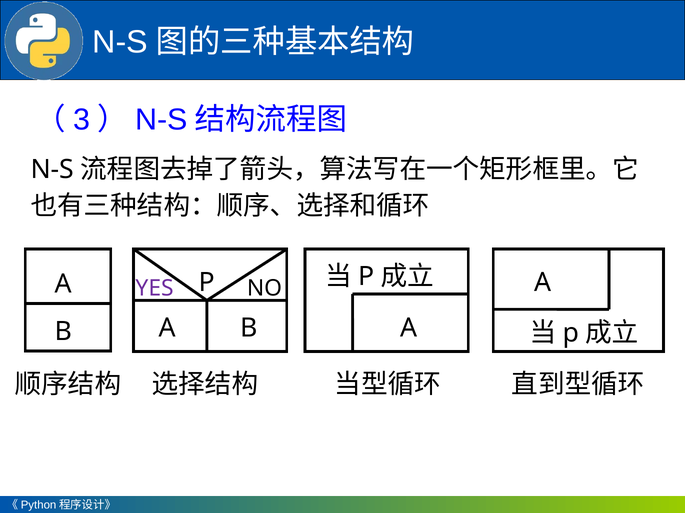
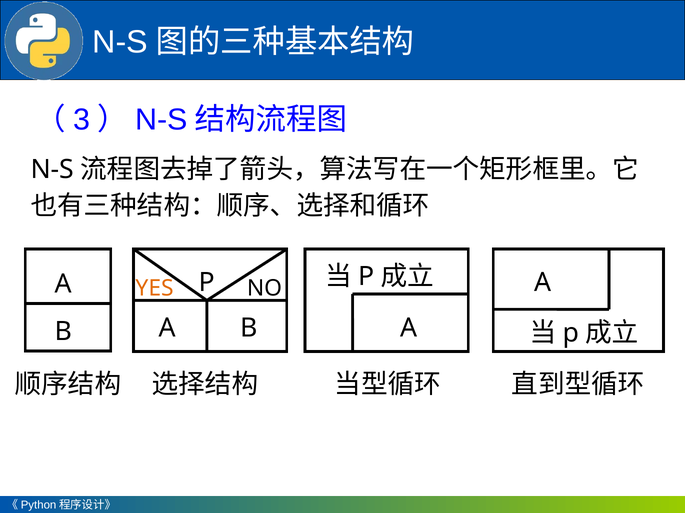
YES colour: purple -> orange
